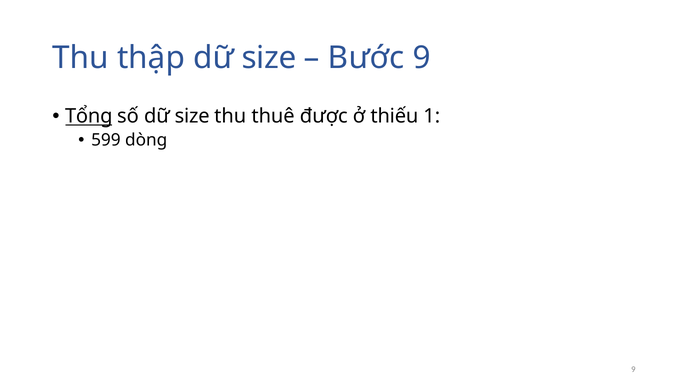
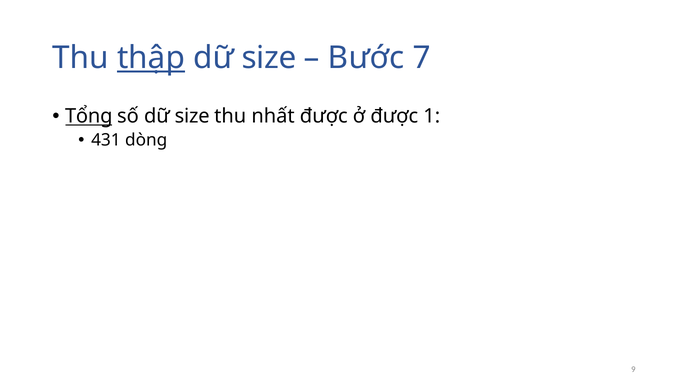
thập underline: none -> present
Bước 9: 9 -> 7
thuê: thuê -> nhất
ở thiếu: thiếu -> được
599: 599 -> 431
